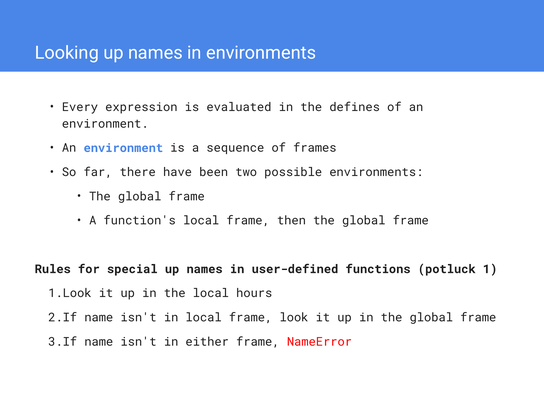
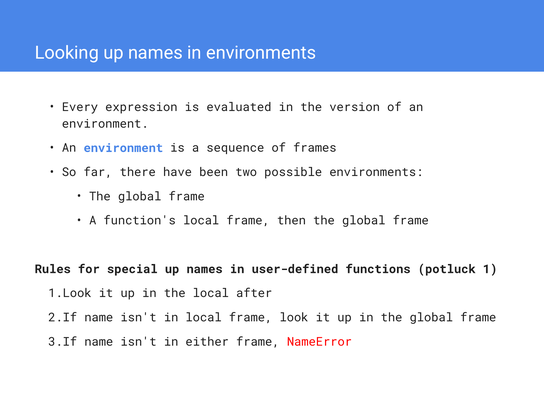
defines: defines -> version
hours: hours -> after
